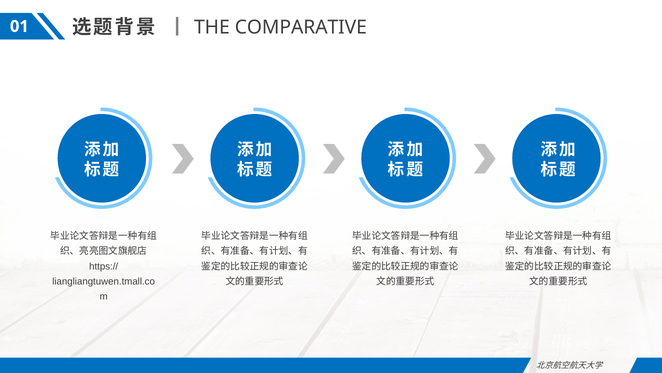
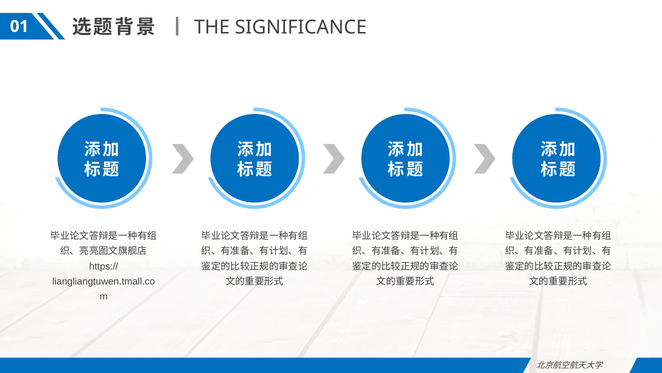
COMPARATIVE: COMPARATIVE -> SIGNIFICANCE
